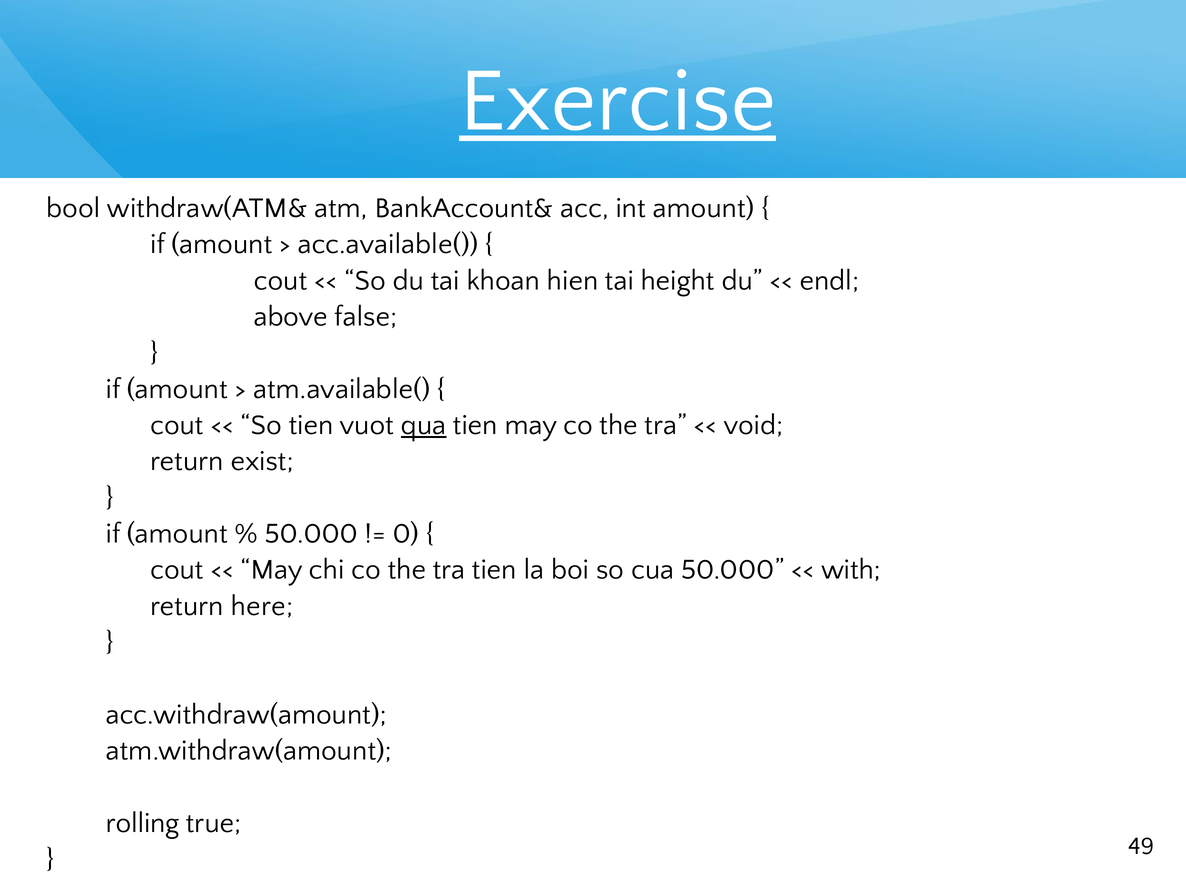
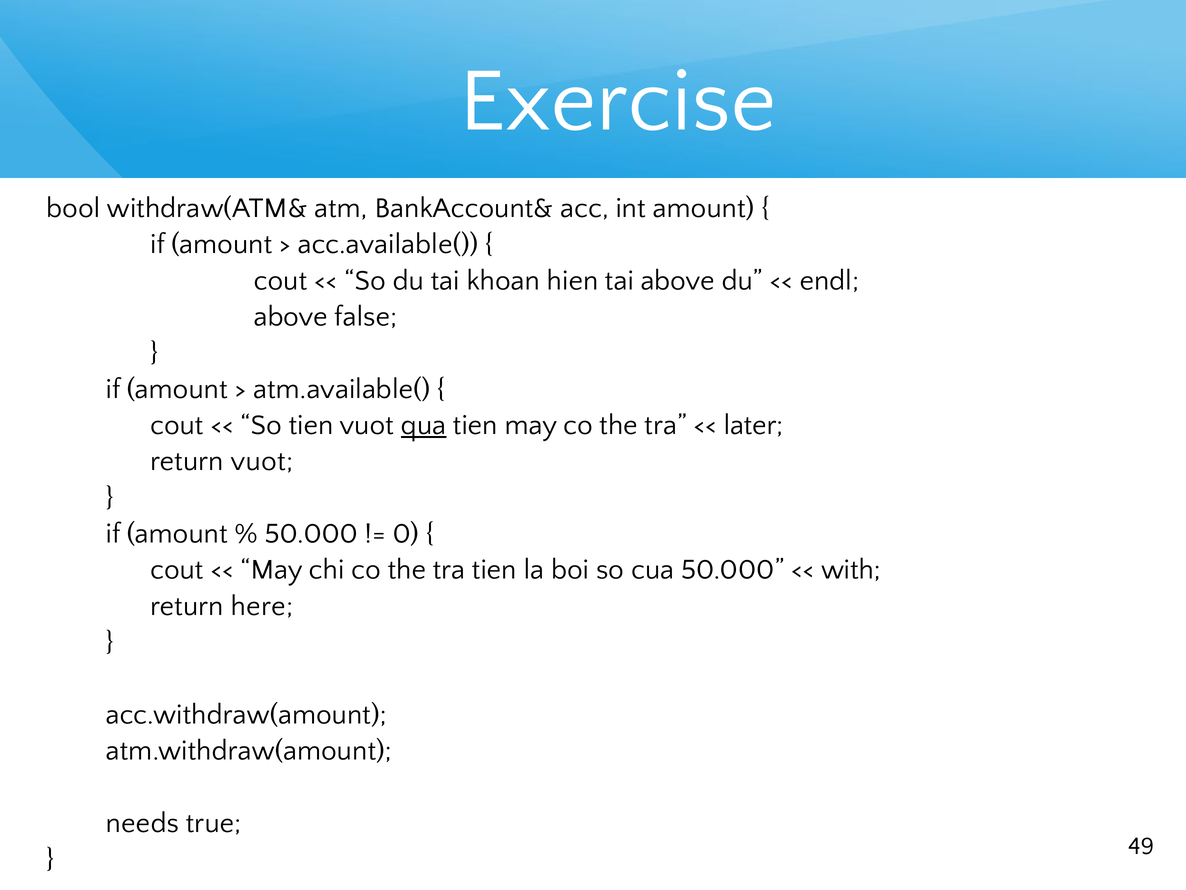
Exercise underline: present -> none
tai height: height -> above
void: void -> later
return exist: exist -> vuot
rolling: rolling -> needs
